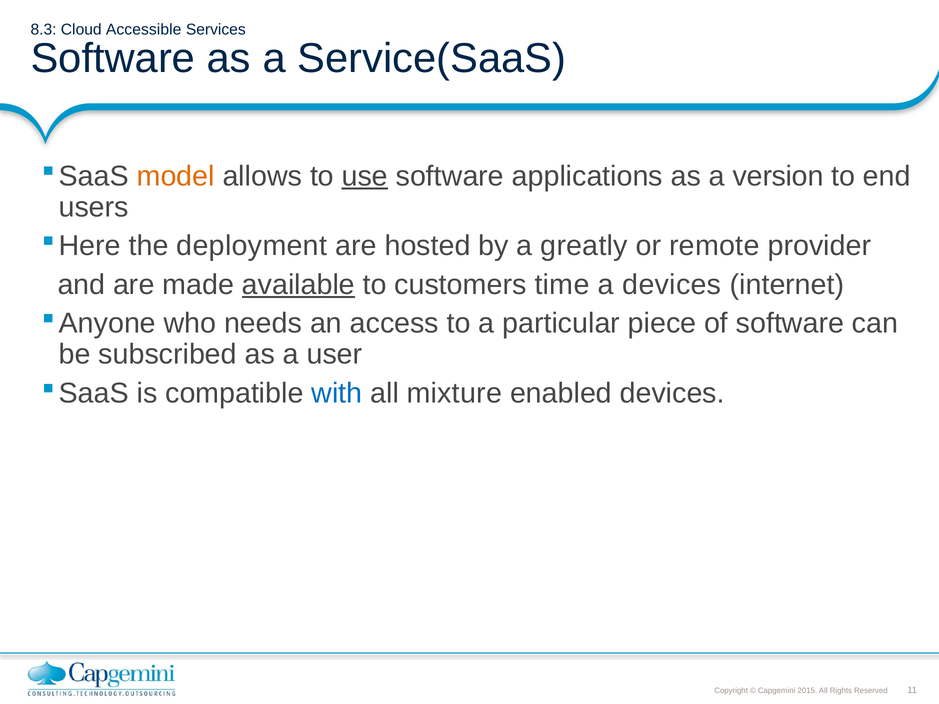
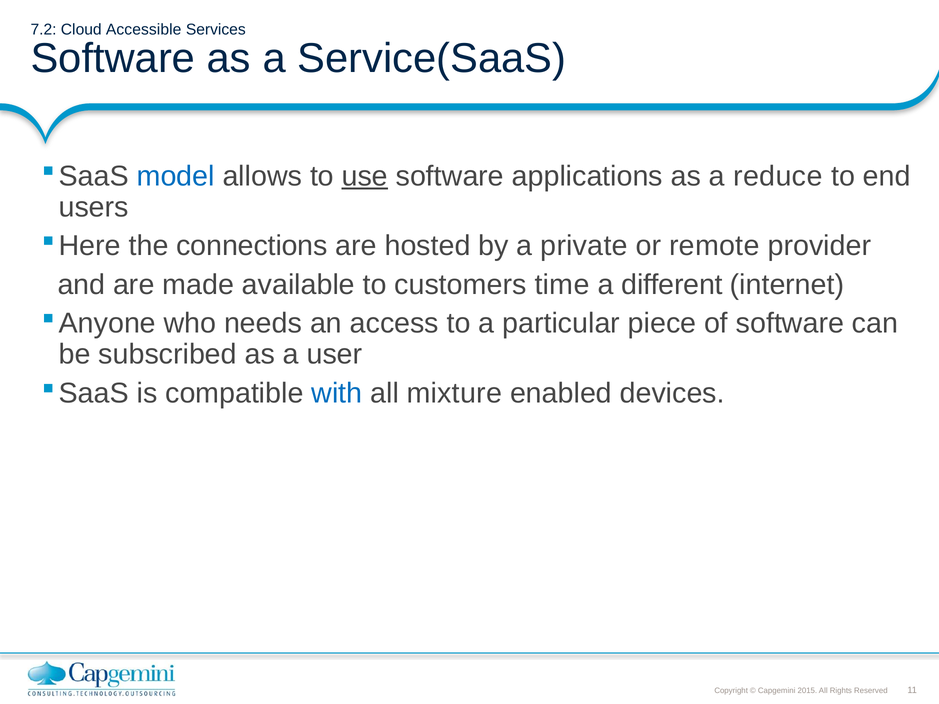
8.3: 8.3 -> 7.2
model colour: orange -> blue
version: version -> reduce
deployment: deployment -> connections
greatly: greatly -> private
available underline: present -> none
a devices: devices -> different
